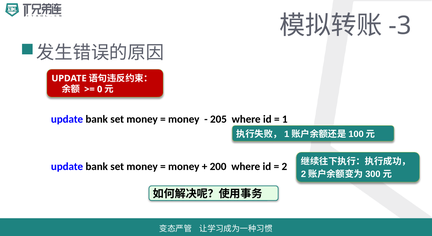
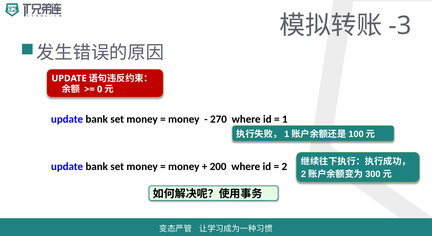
205: 205 -> 270
